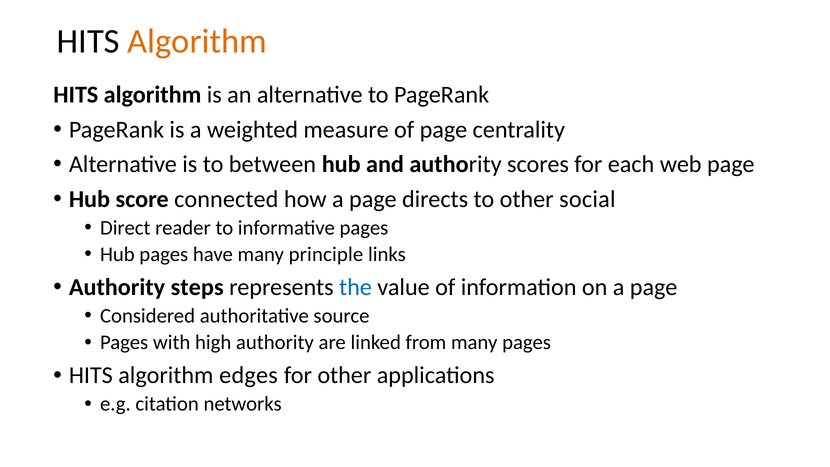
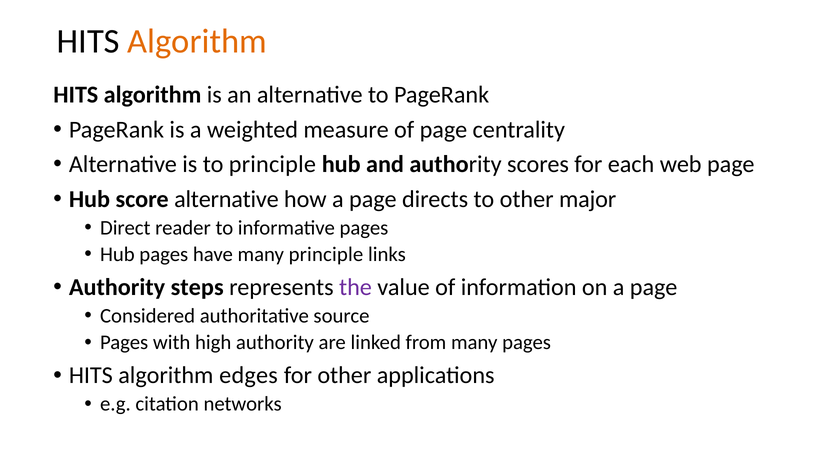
to between: between -> principle
score connected: connected -> alternative
social: social -> major
the colour: blue -> purple
